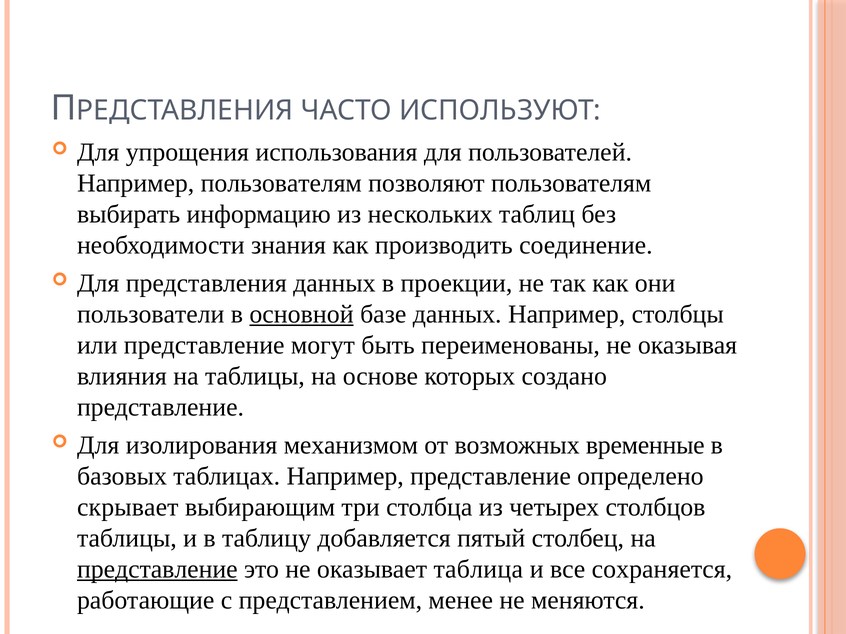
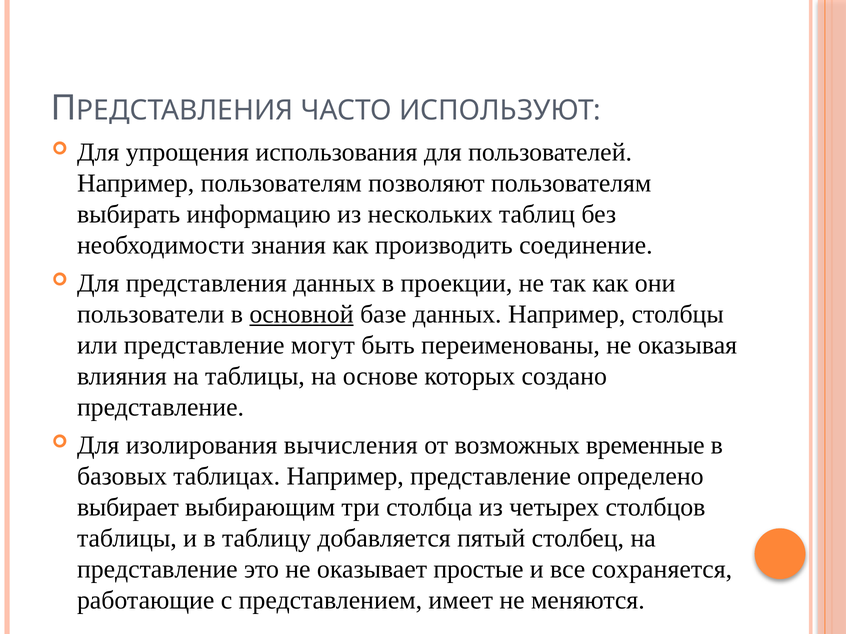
механизмом: механизмом -> вычисления
скрывает: скрывает -> выбирает
представление at (157, 570) underline: present -> none
таблица: таблица -> простые
менее: менее -> имеет
